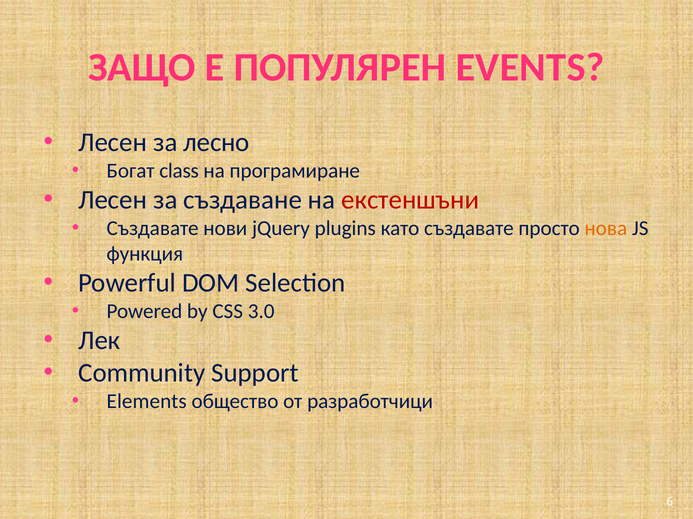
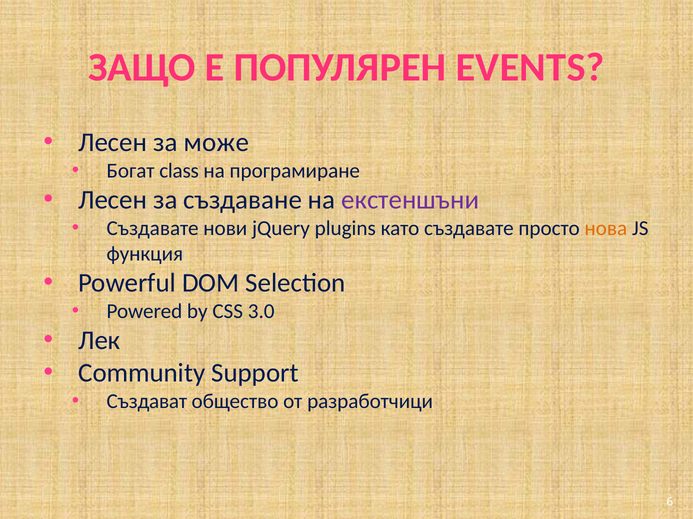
лесно: лесно -> може
екстеншъни colour: red -> purple
Elements: Elements -> Създават
